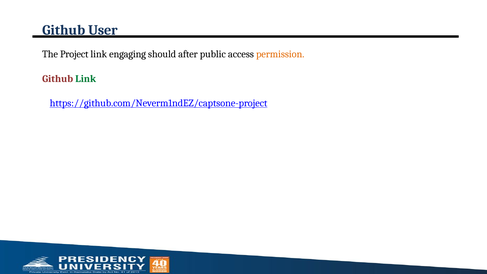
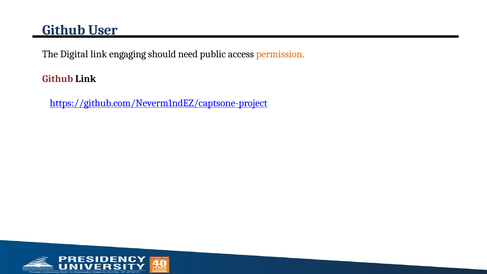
Project: Project -> Digital
after: after -> need
Link at (86, 79) colour: green -> black
